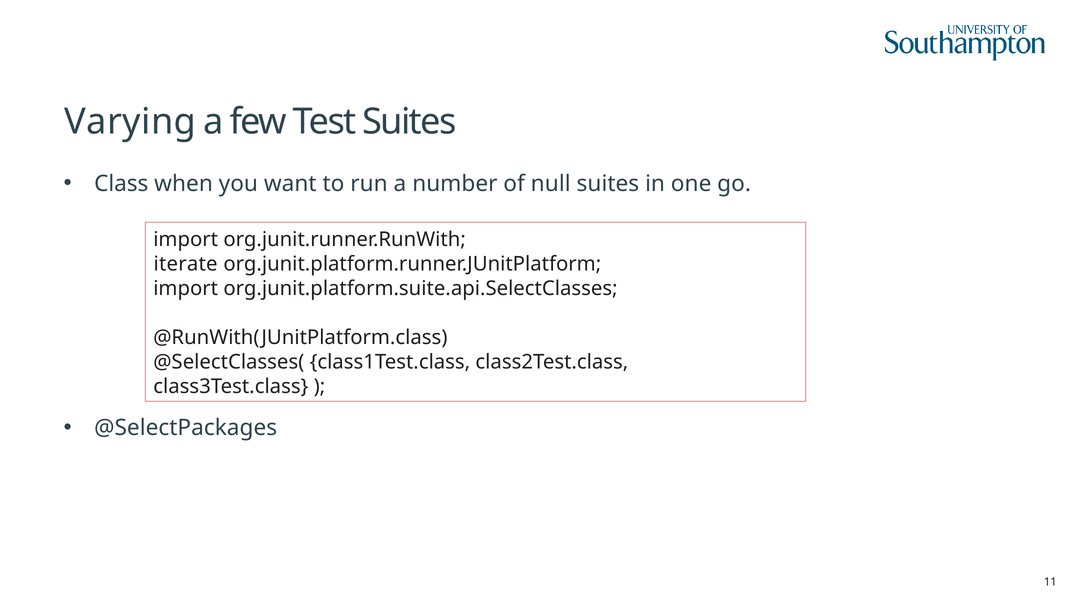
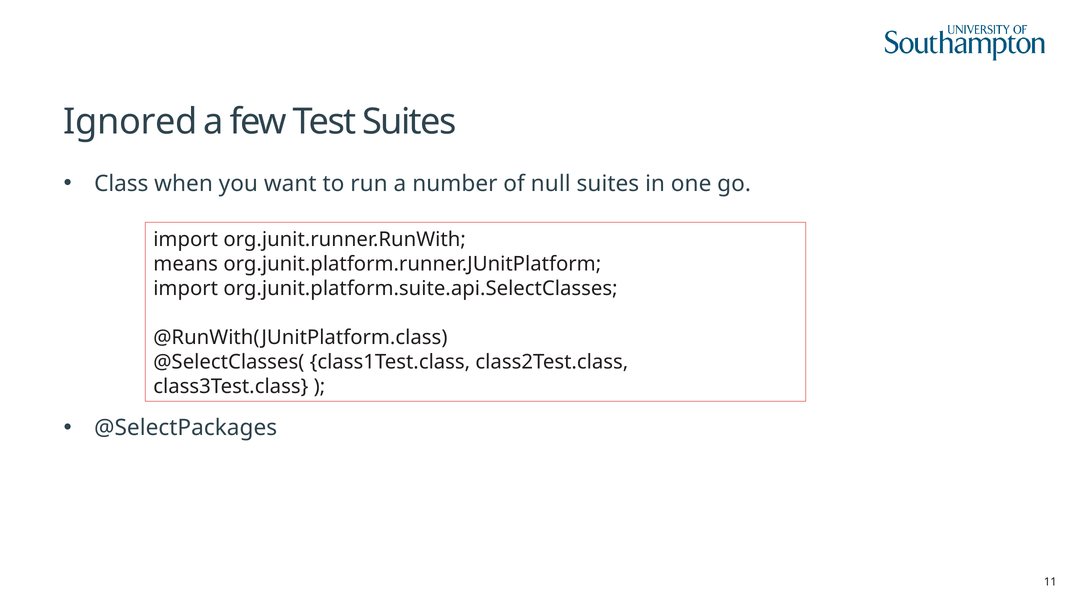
Varying: Varying -> Ignored
iterate: iterate -> means
